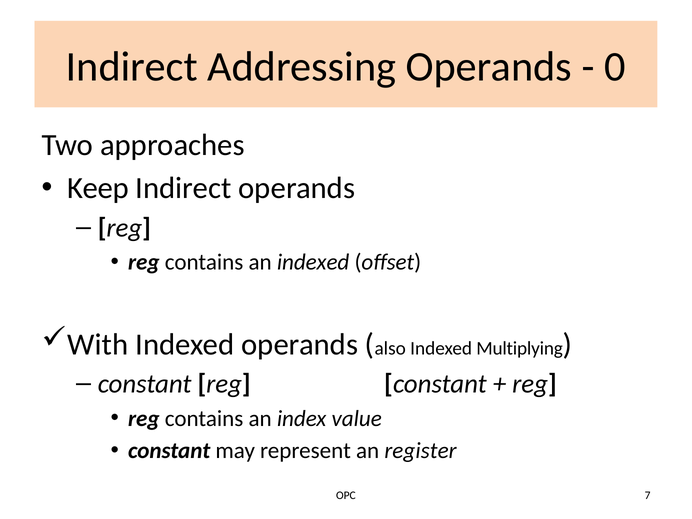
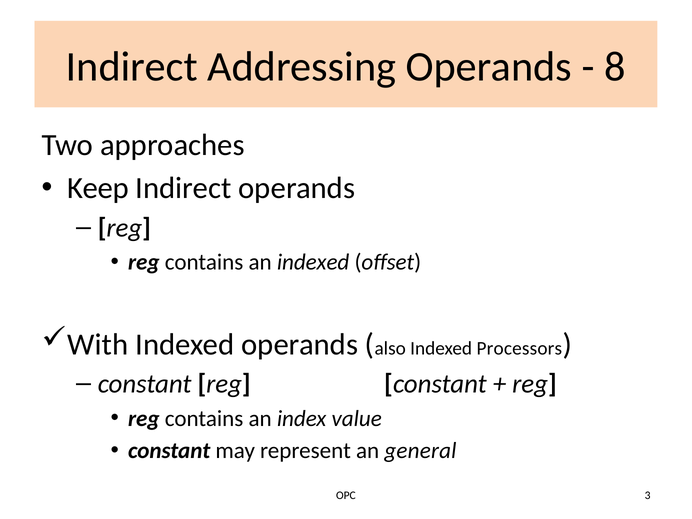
0: 0 -> 8
Multiplying: Multiplying -> Processors
register: register -> general
7: 7 -> 3
